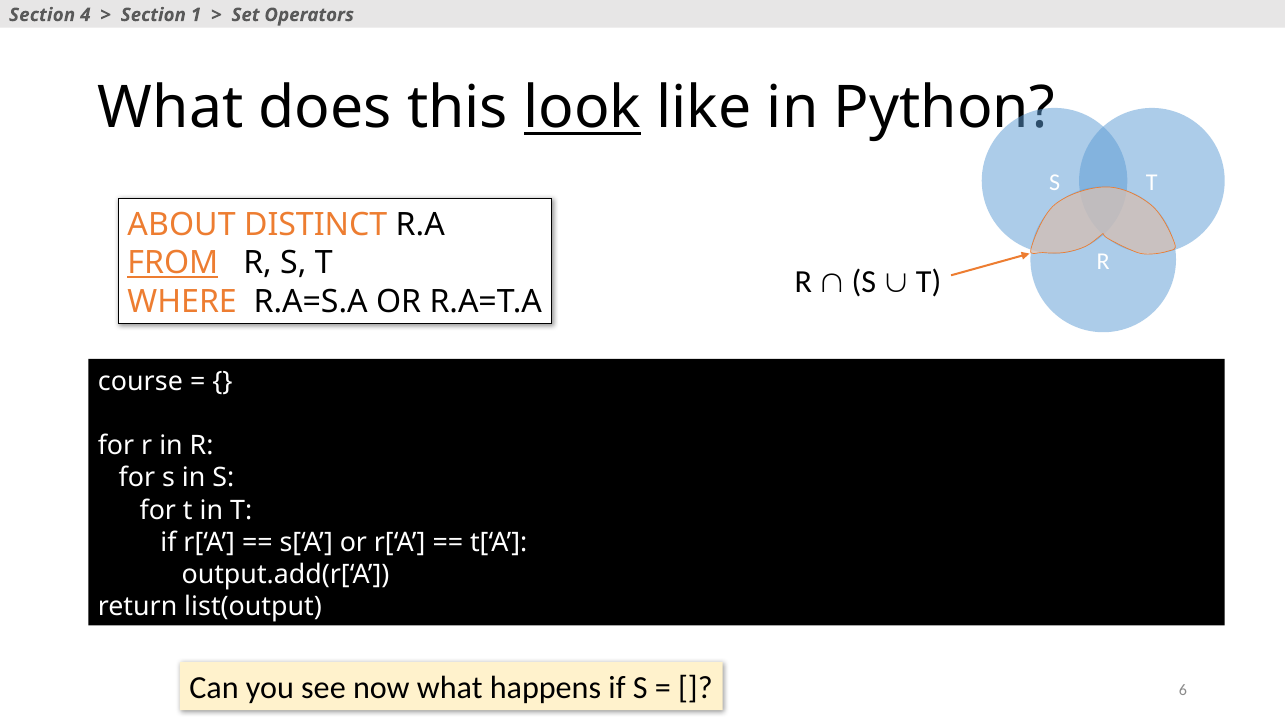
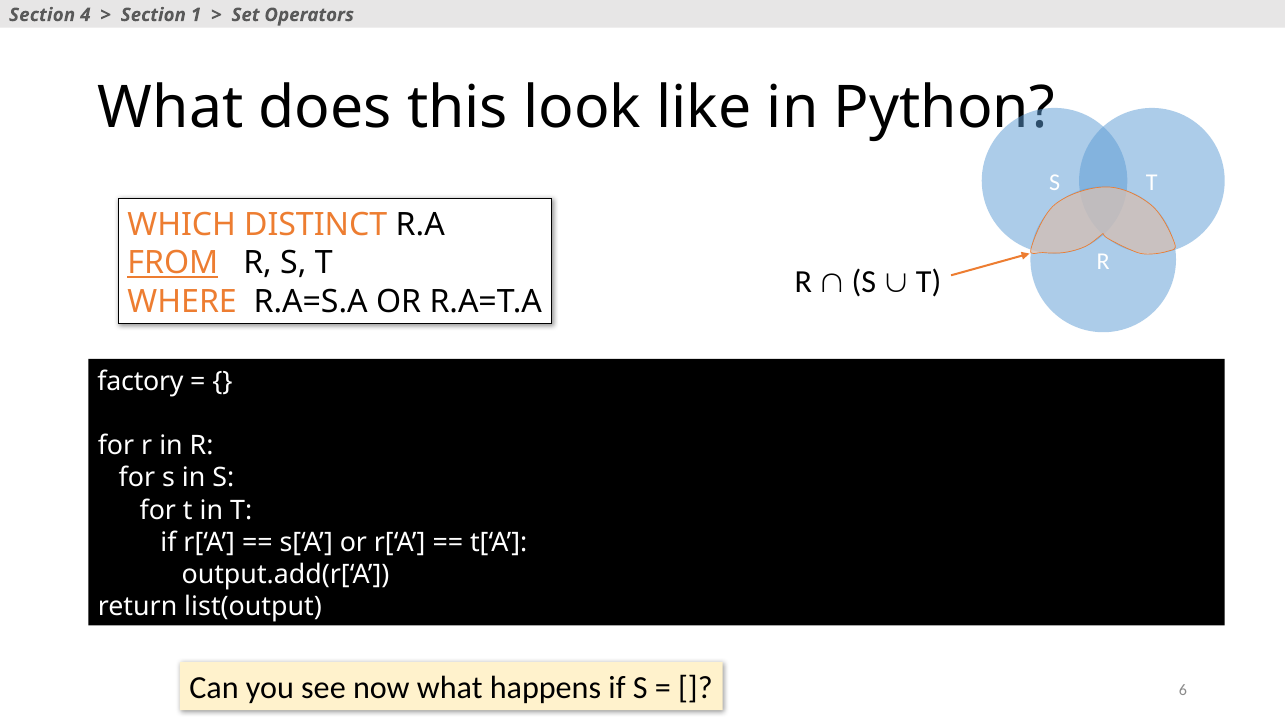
look underline: present -> none
ABOUT: ABOUT -> WHICH
course: course -> factory
